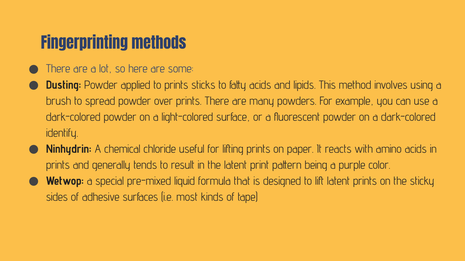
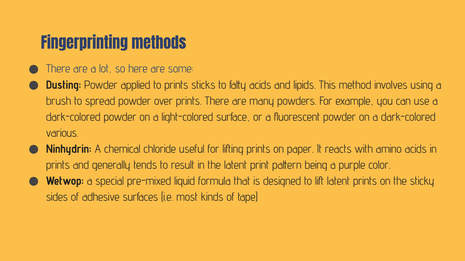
identify: identify -> various
